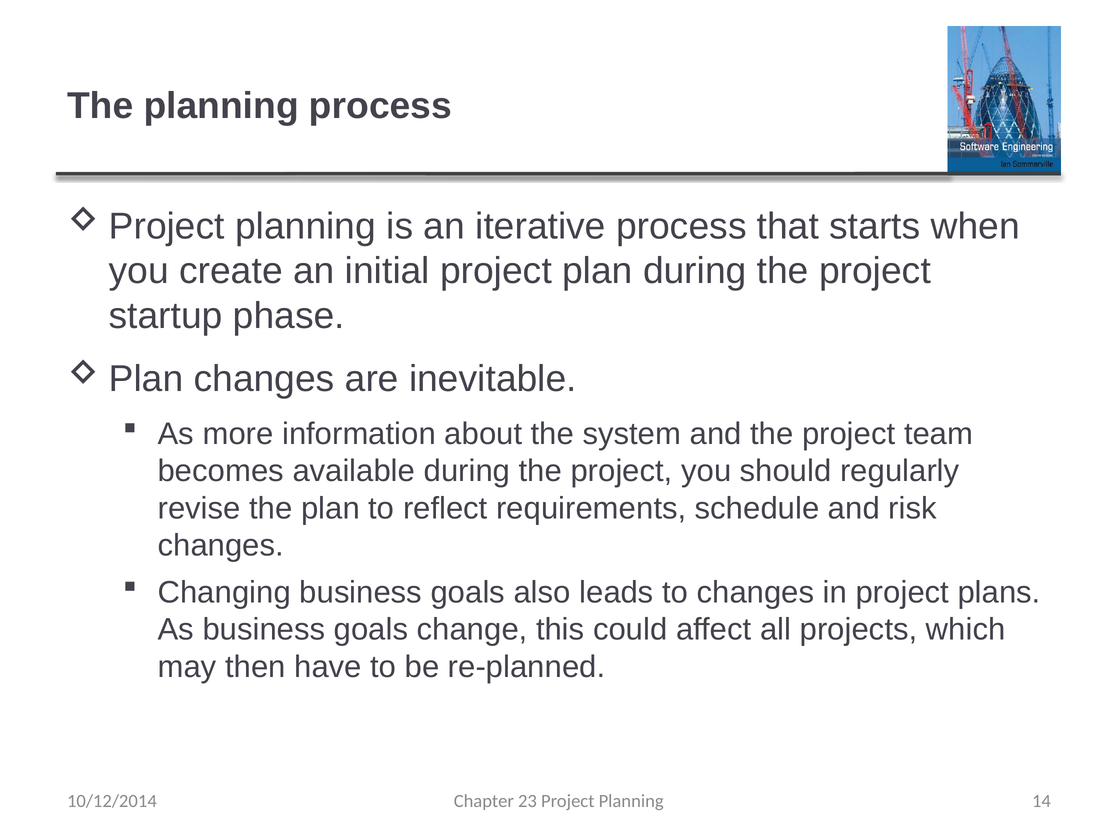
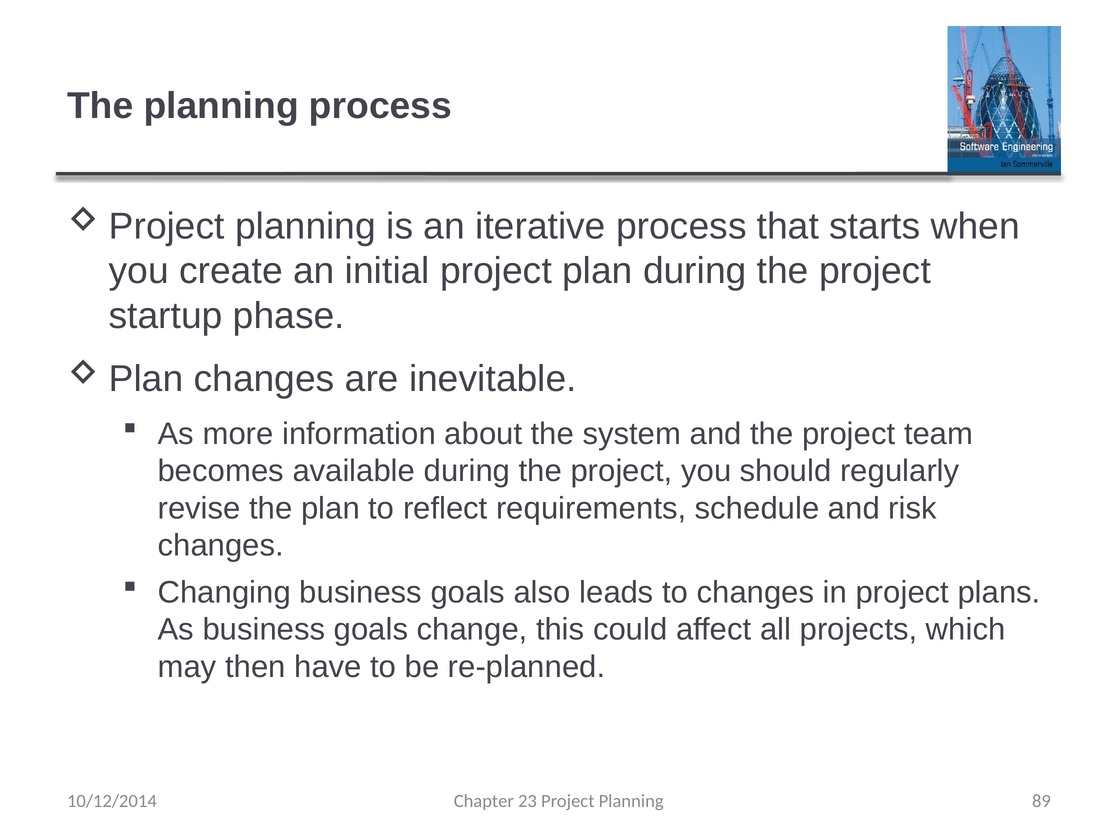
14: 14 -> 89
